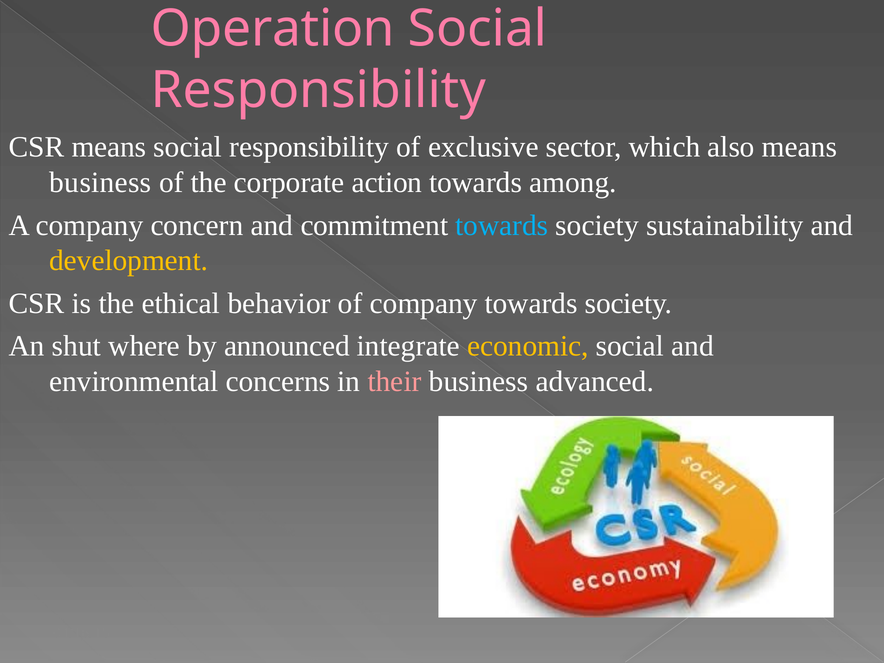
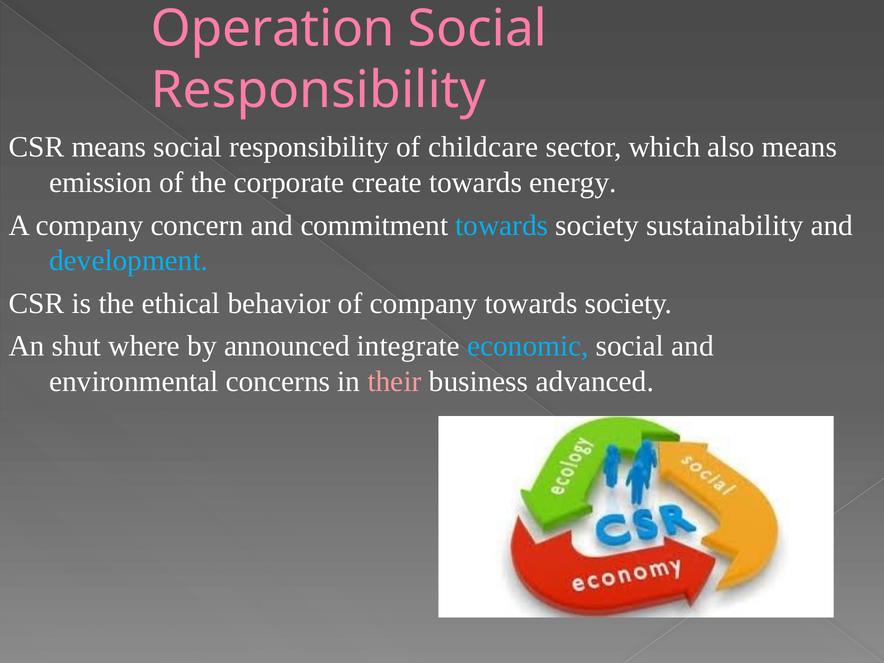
exclusive: exclusive -> childcare
business at (100, 183): business -> emission
action: action -> create
among: among -> energy
development colour: yellow -> light blue
economic colour: yellow -> light blue
